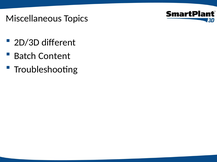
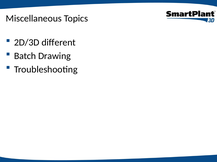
Content: Content -> Drawing
